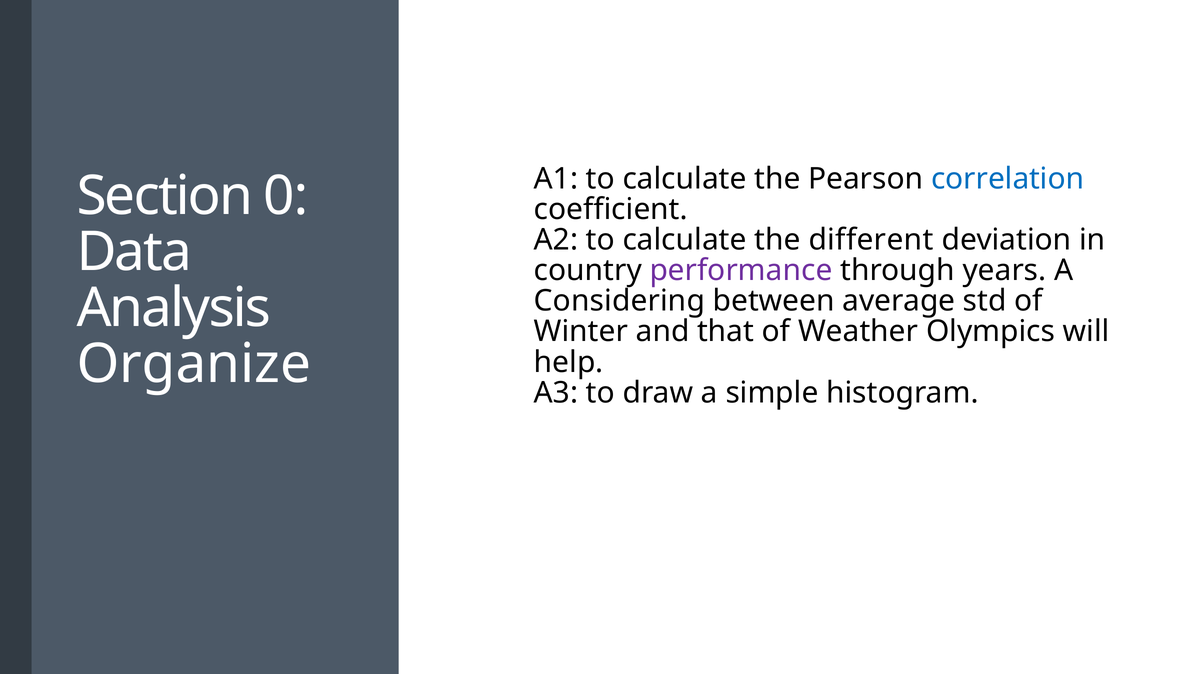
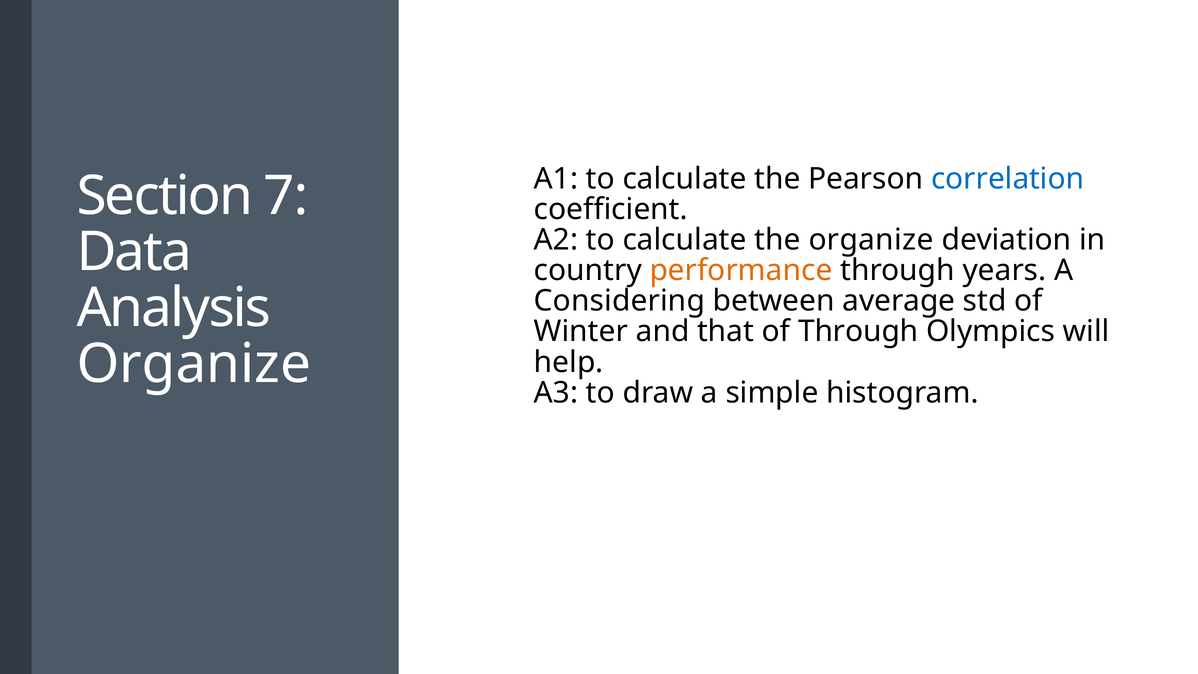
0: 0 -> 7
the different: different -> organize
performance colour: purple -> orange
of Weather: Weather -> Through
